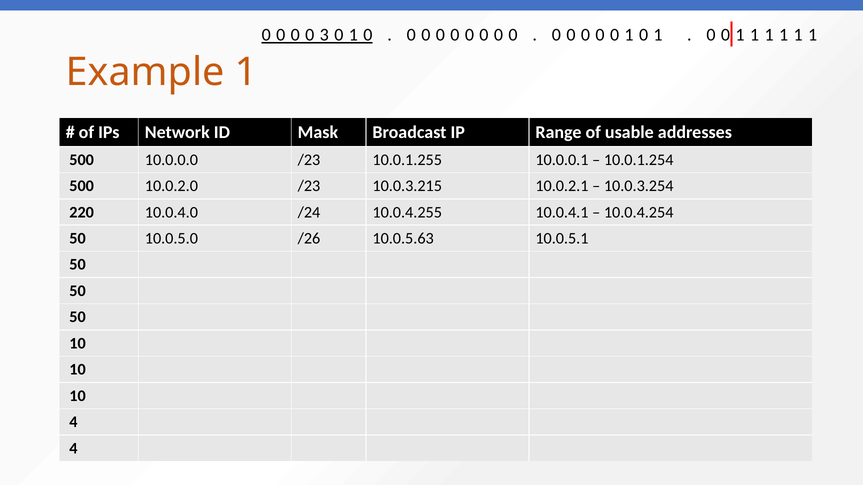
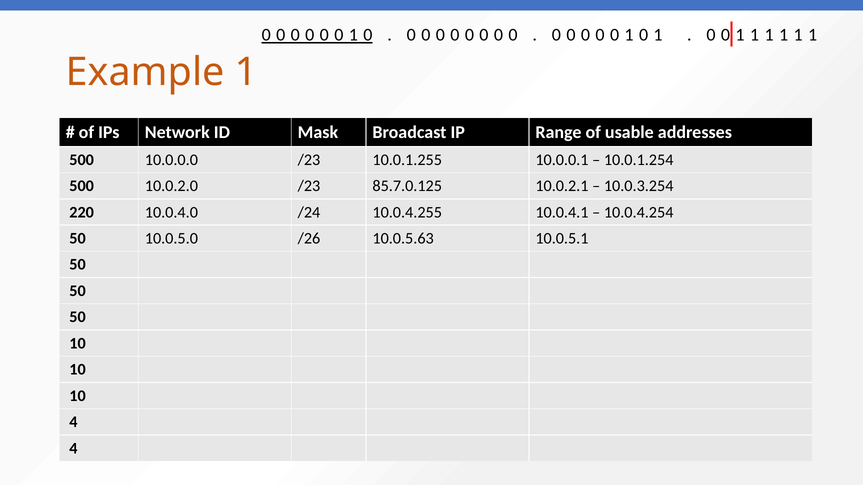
3 at (324, 35): 3 -> 0
10.0.3.215: 10.0.3.215 -> 85.7.0.125
